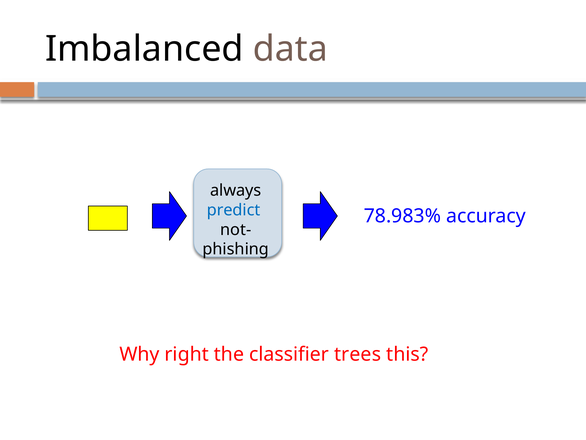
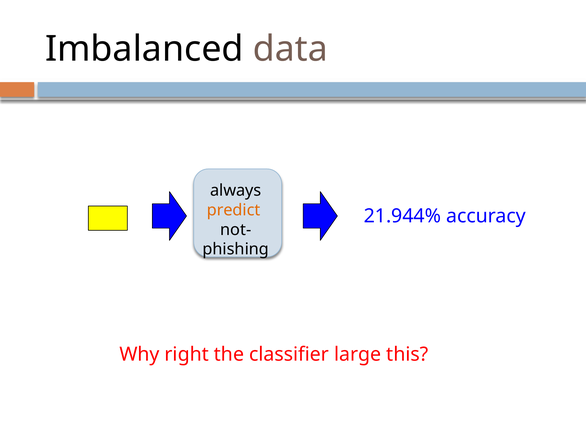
predict colour: blue -> orange
78.983%: 78.983% -> 21.944%
trees: trees -> large
